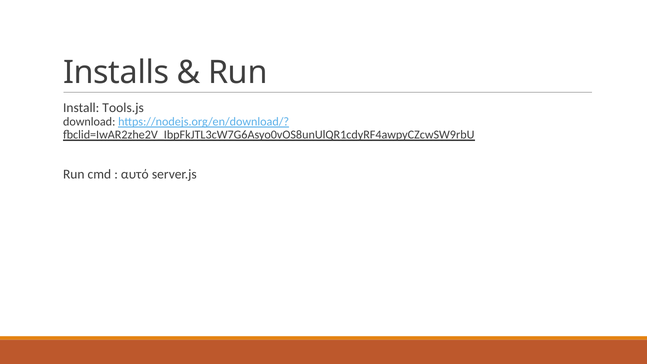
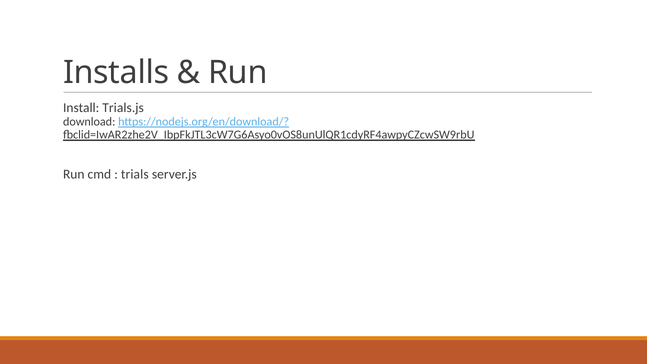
Tools.js: Tools.js -> Trials.js
αυτό: αυτό -> trials
